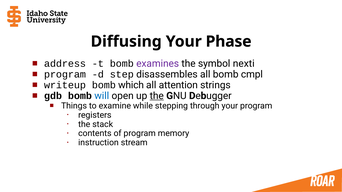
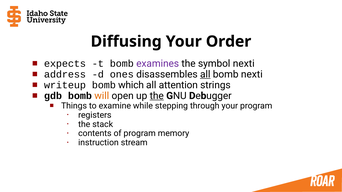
Phase: Phase -> Order
address: address -> expects
program at (65, 74): program -> address
step: step -> ones
all at (205, 74) underline: none -> present
bomb cmpl: cmpl -> nexti
will colour: blue -> orange
